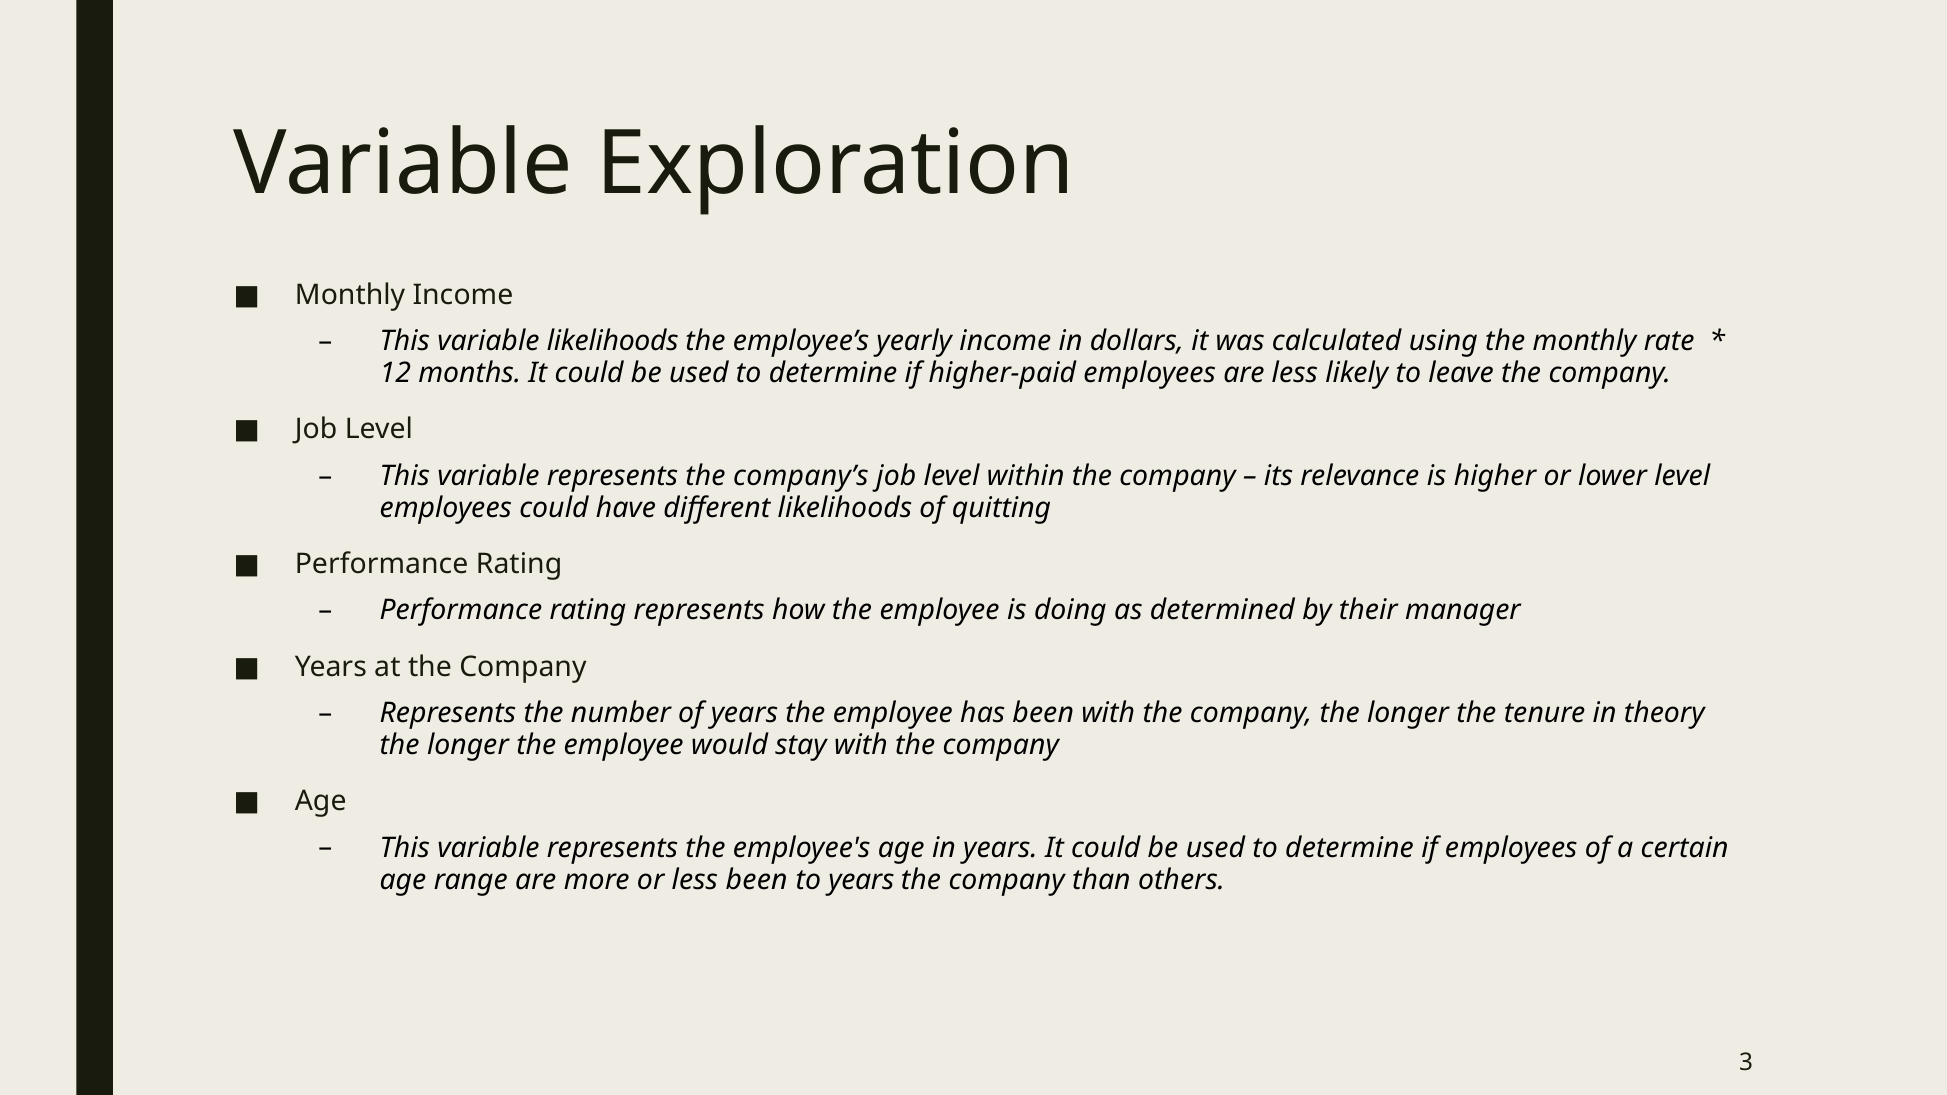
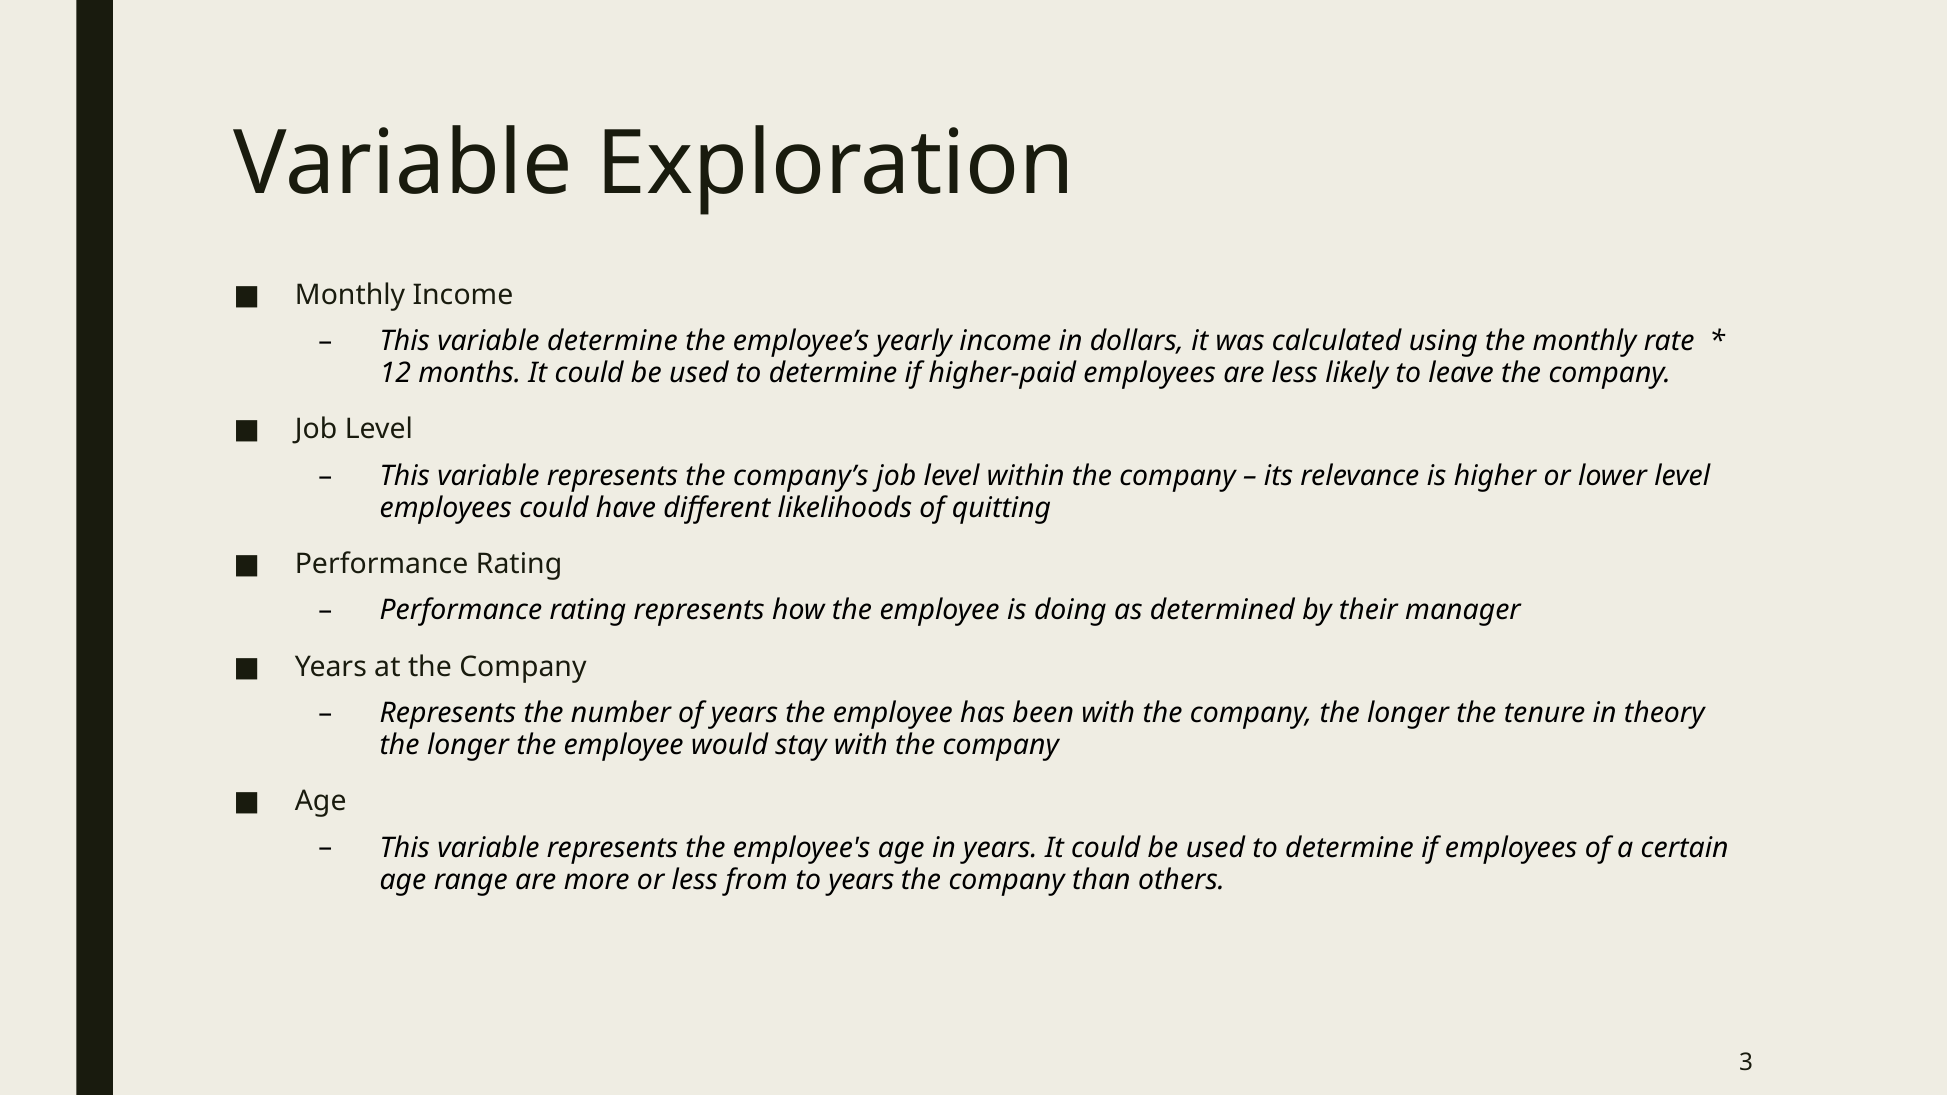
variable likelihoods: likelihoods -> determine
less been: been -> from
